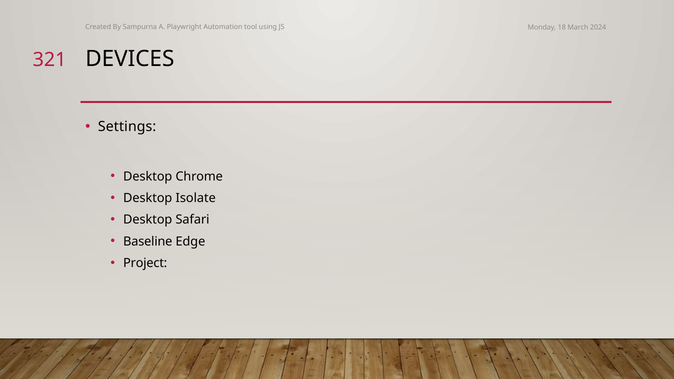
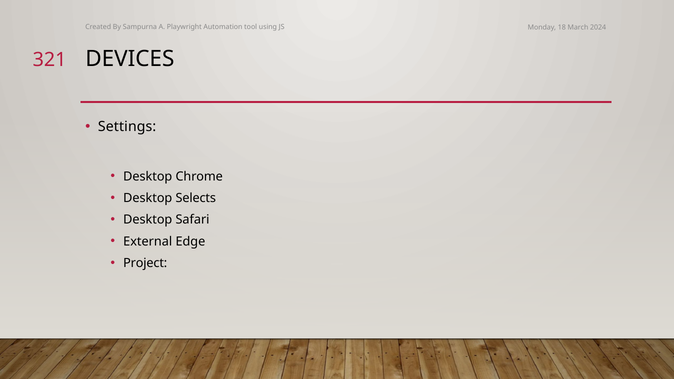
Isolate: Isolate -> Selects
Baseline: Baseline -> External
